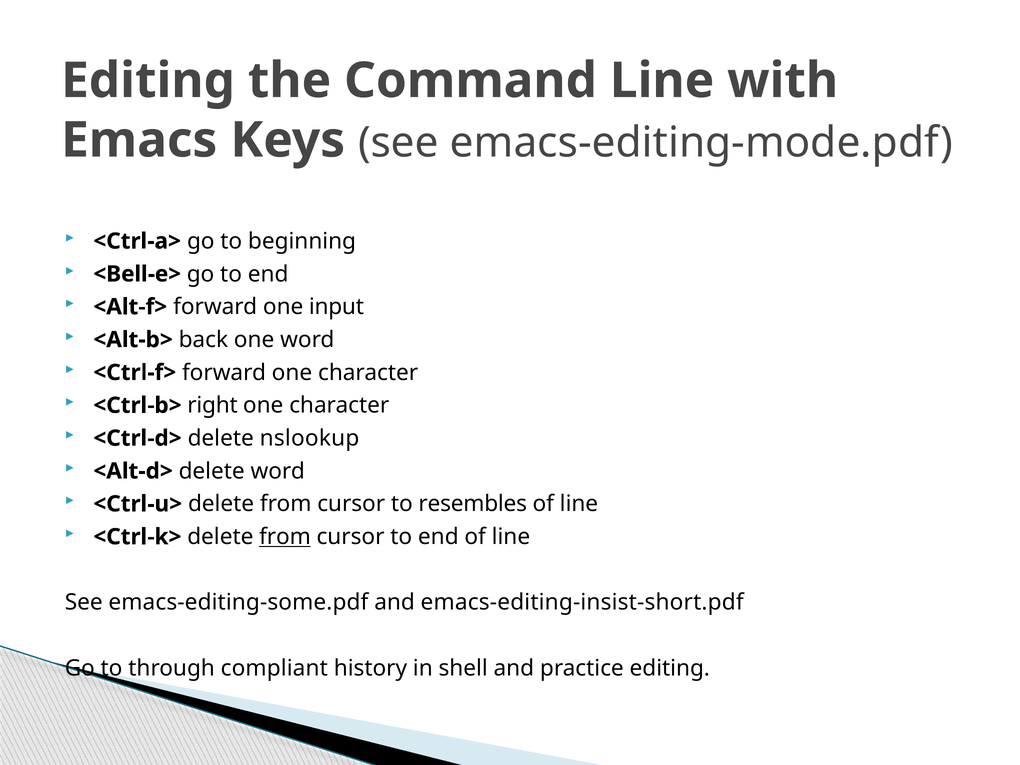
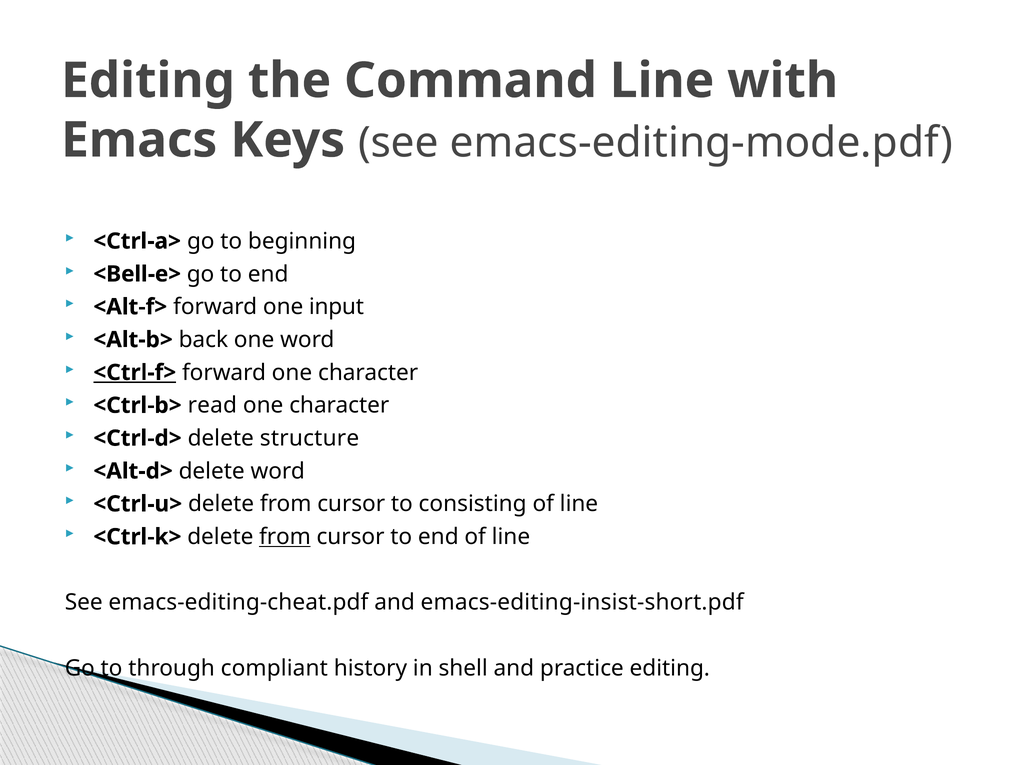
<Ctrl-f> underline: none -> present
right: right -> read
nslookup: nslookup -> structure
resembles: resembles -> consisting
emacs-editing-some.pdf: emacs-editing-some.pdf -> emacs-editing-cheat.pdf
